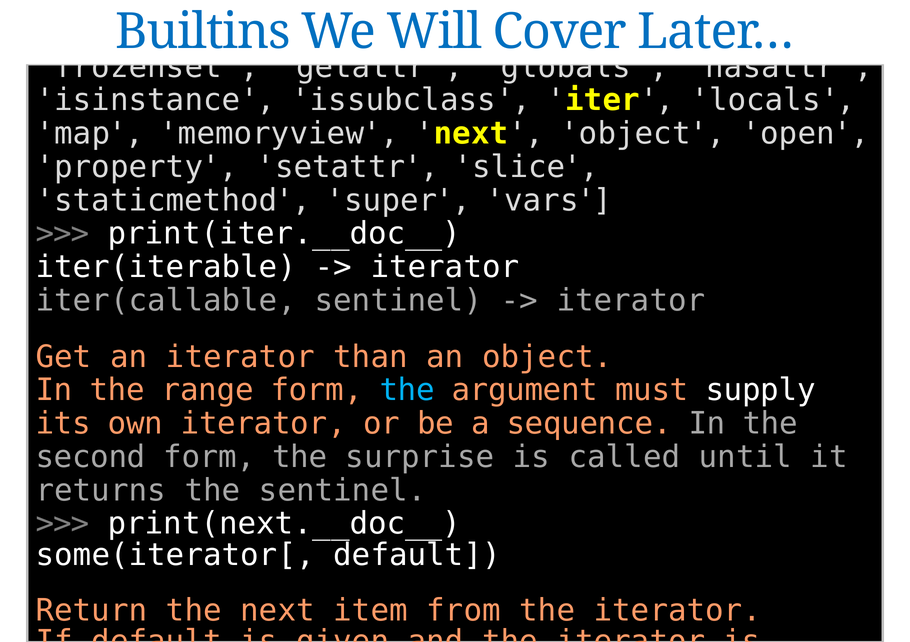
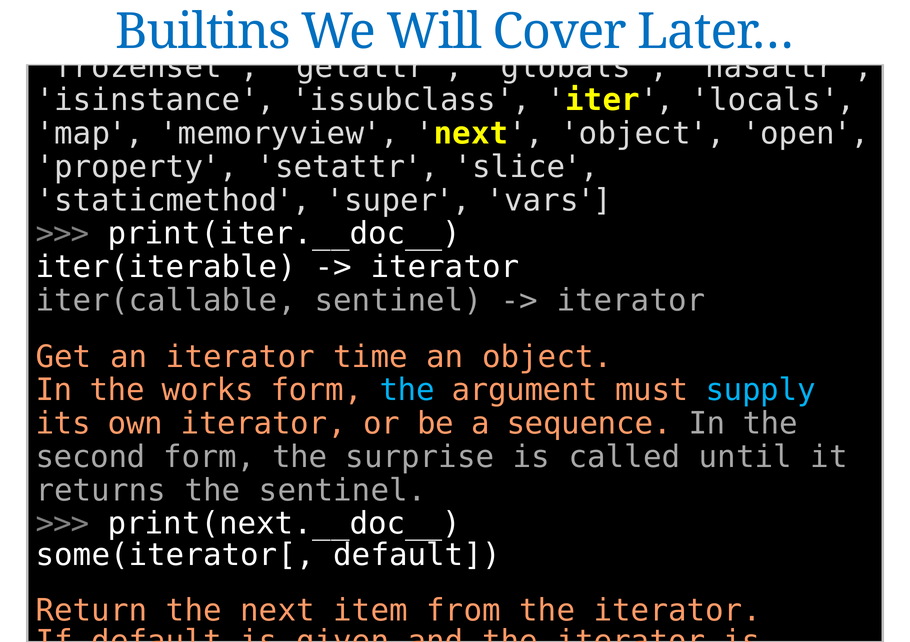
than: than -> time
range: range -> works
supply colour: white -> light blue
